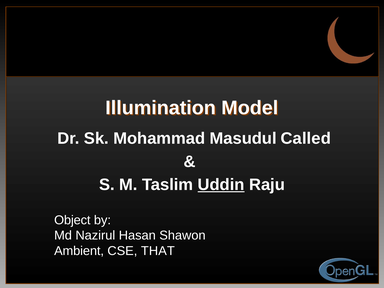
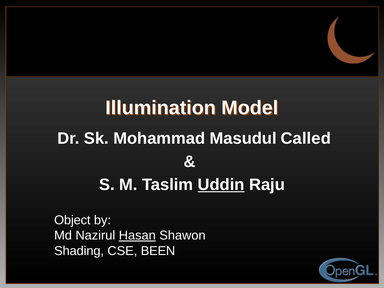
Hasan underline: none -> present
Ambient: Ambient -> Shading
THAT: THAT -> BEEN
